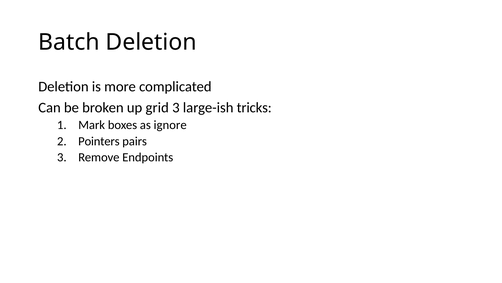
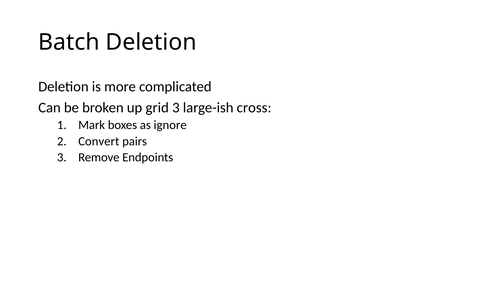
tricks: tricks -> cross
Pointers: Pointers -> Convert
